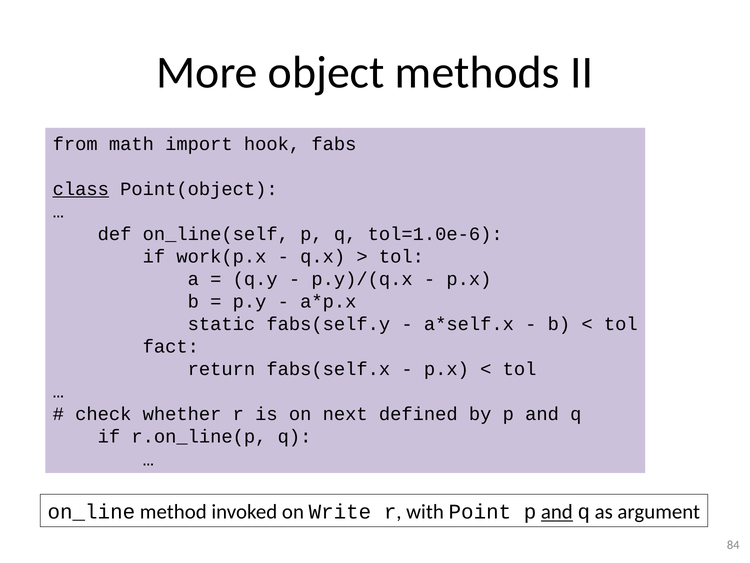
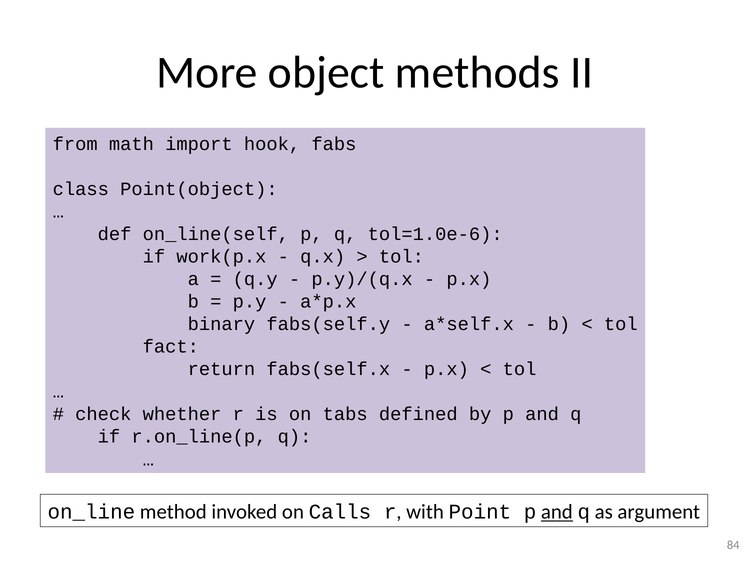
class underline: present -> none
static: static -> binary
next: next -> tabs
Write: Write -> Calls
